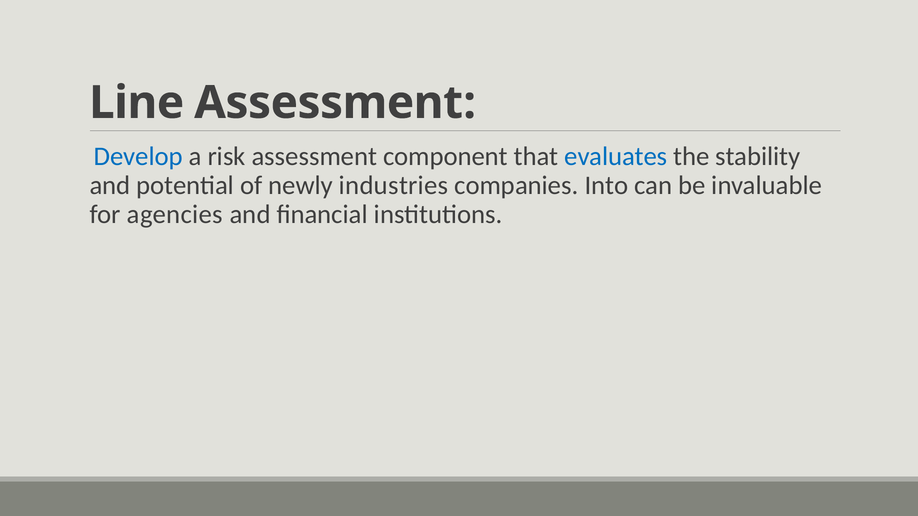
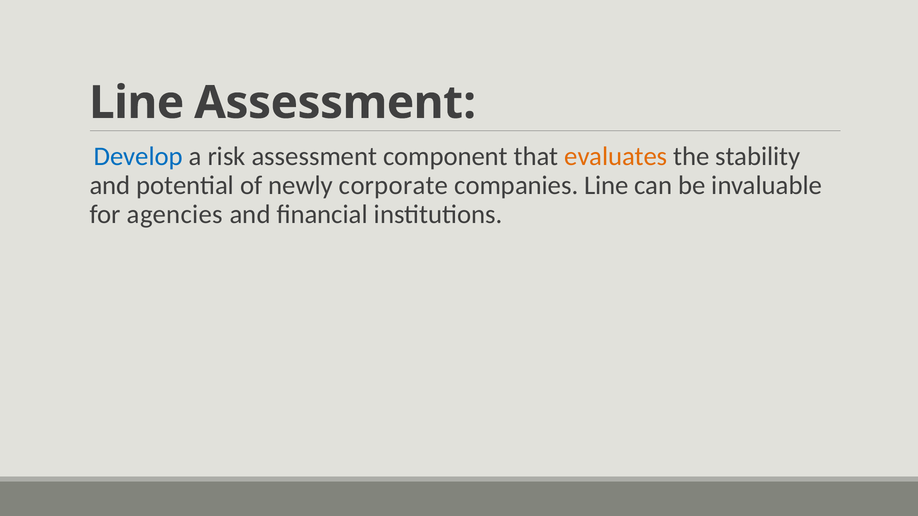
evaluates colour: blue -> orange
industries: industries -> corporate
companies Into: Into -> Line
